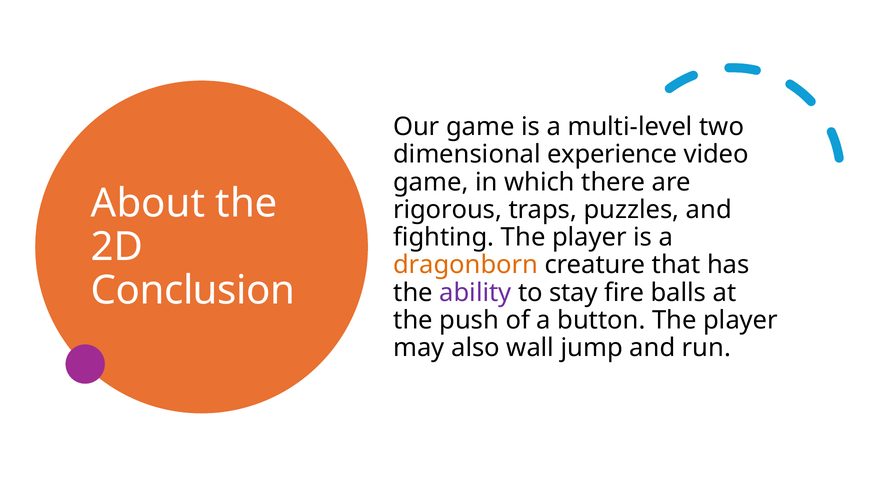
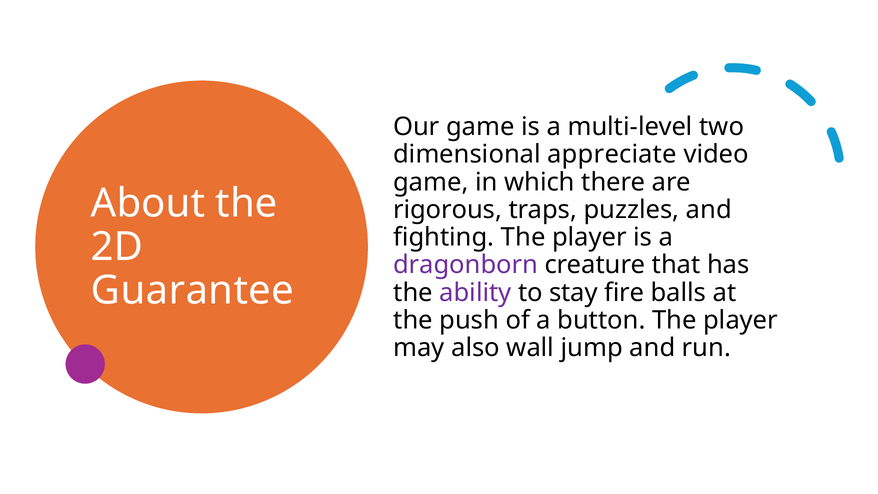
experience: experience -> appreciate
dragonborn colour: orange -> purple
Conclusion: Conclusion -> Guarantee
